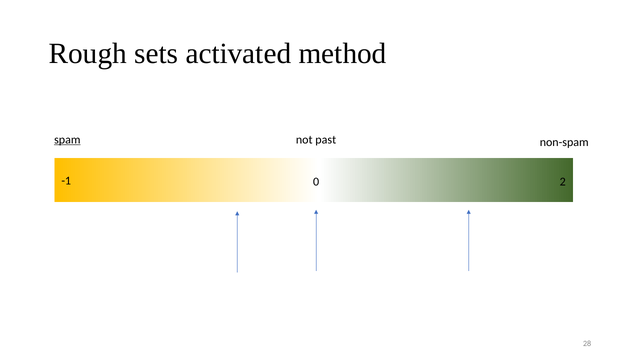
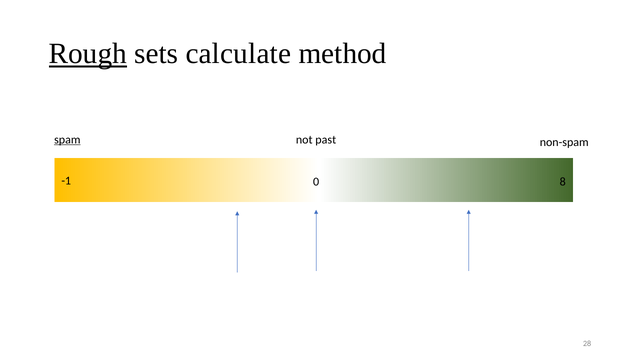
Rough underline: none -> present
activated: activated -> calculate
2: 2 -> 8
